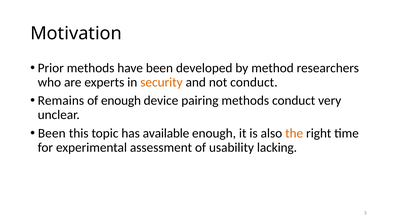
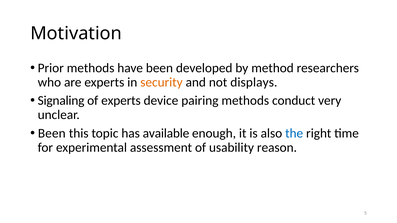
not conduct: conduct -> displays
Remains: Remains -> Signaling
of enough: enough -> experts
the colour: orange -> blue
lacking: lacking -> reason
